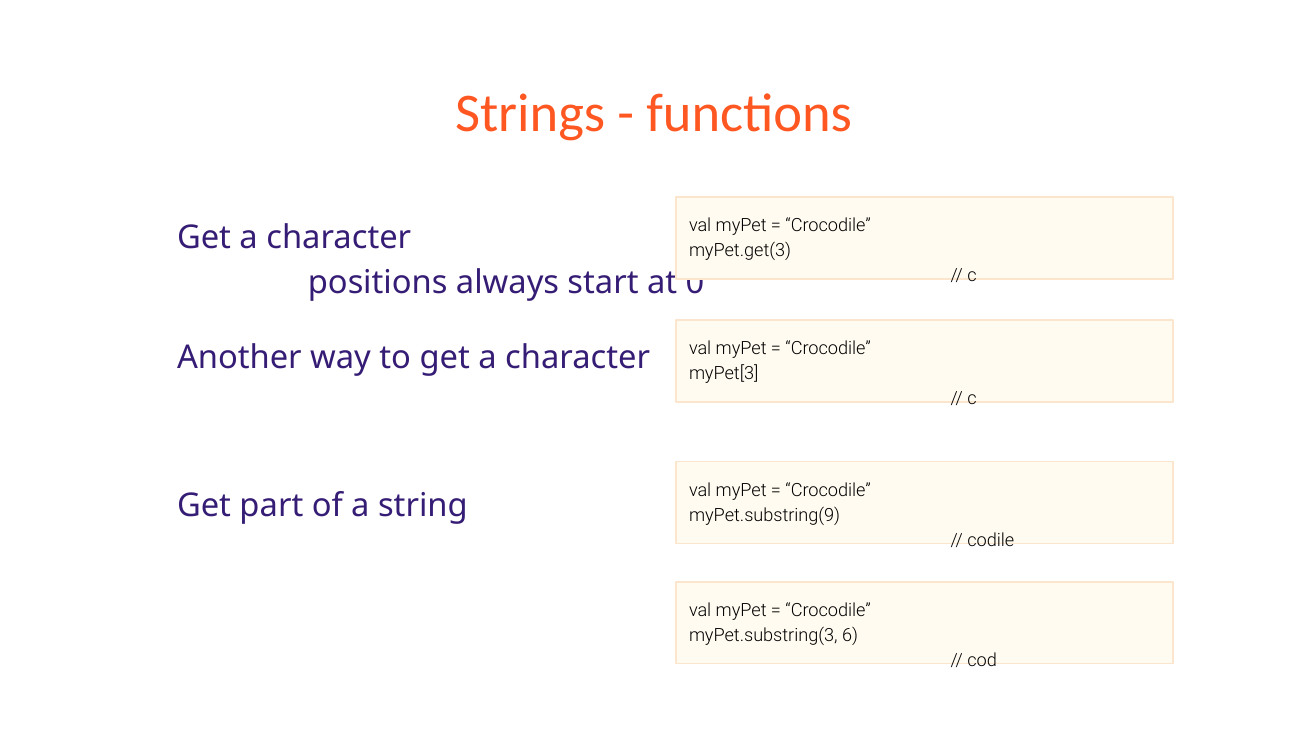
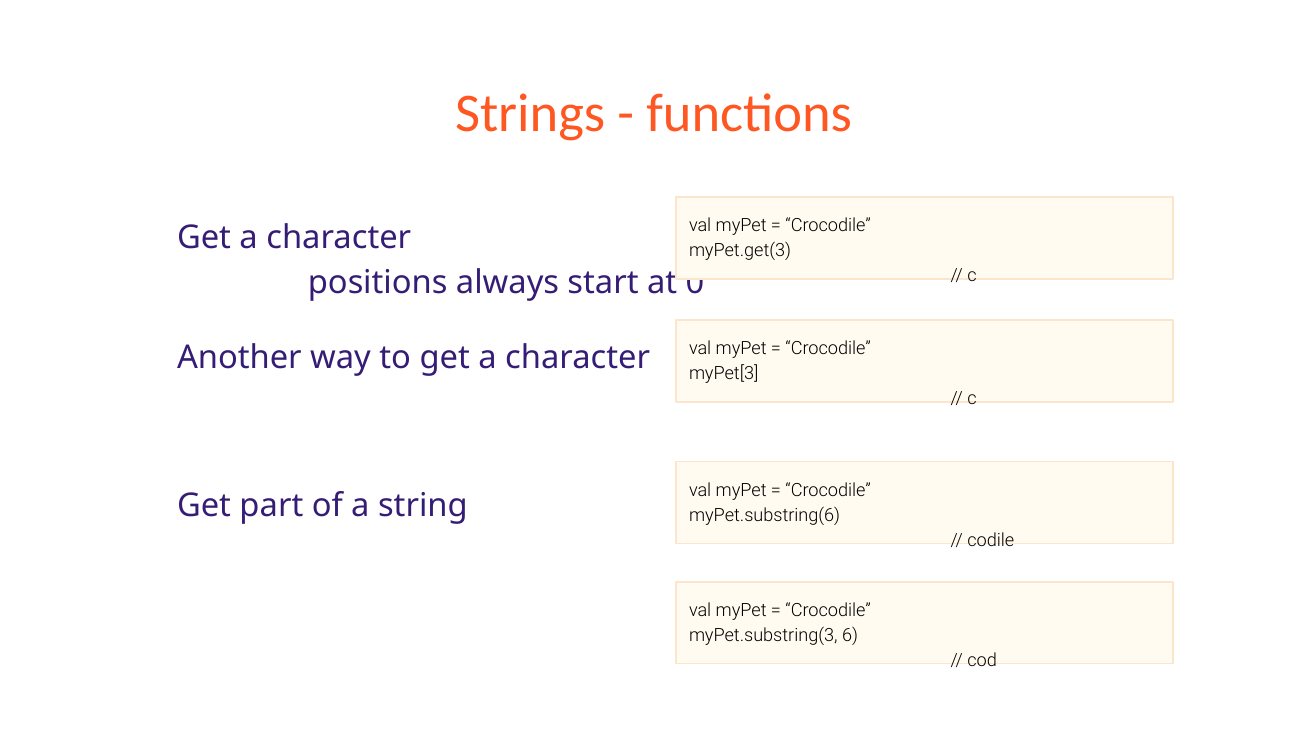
myPet.substring(9: myPet.substring(9 -> myPet.substring(6
